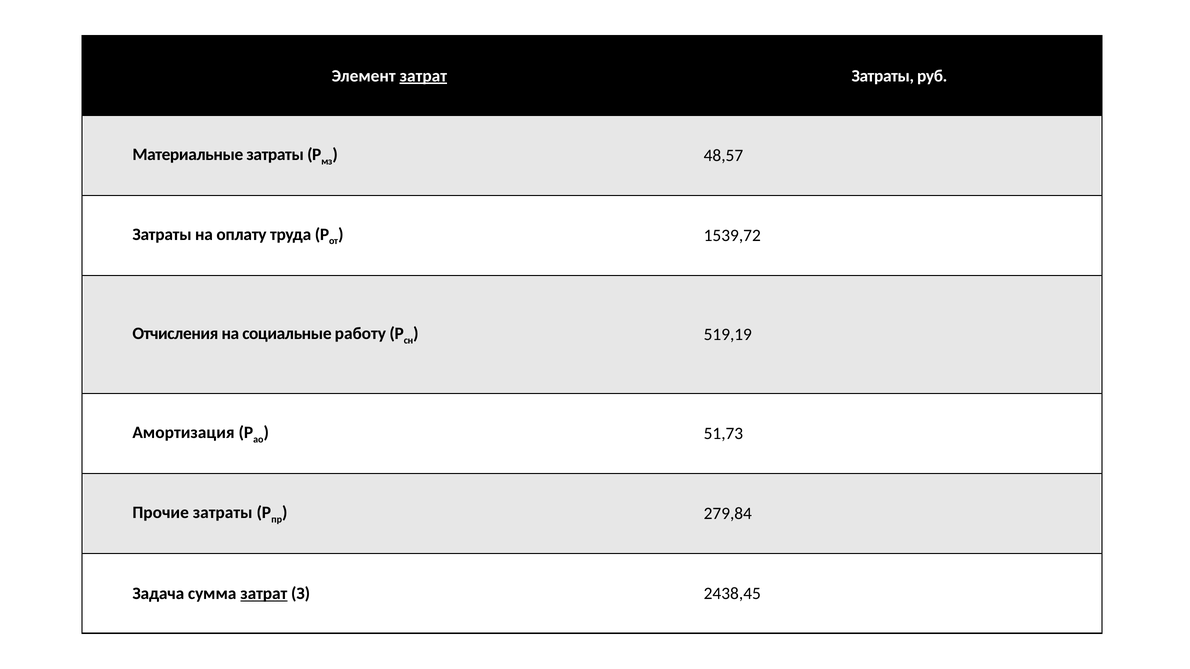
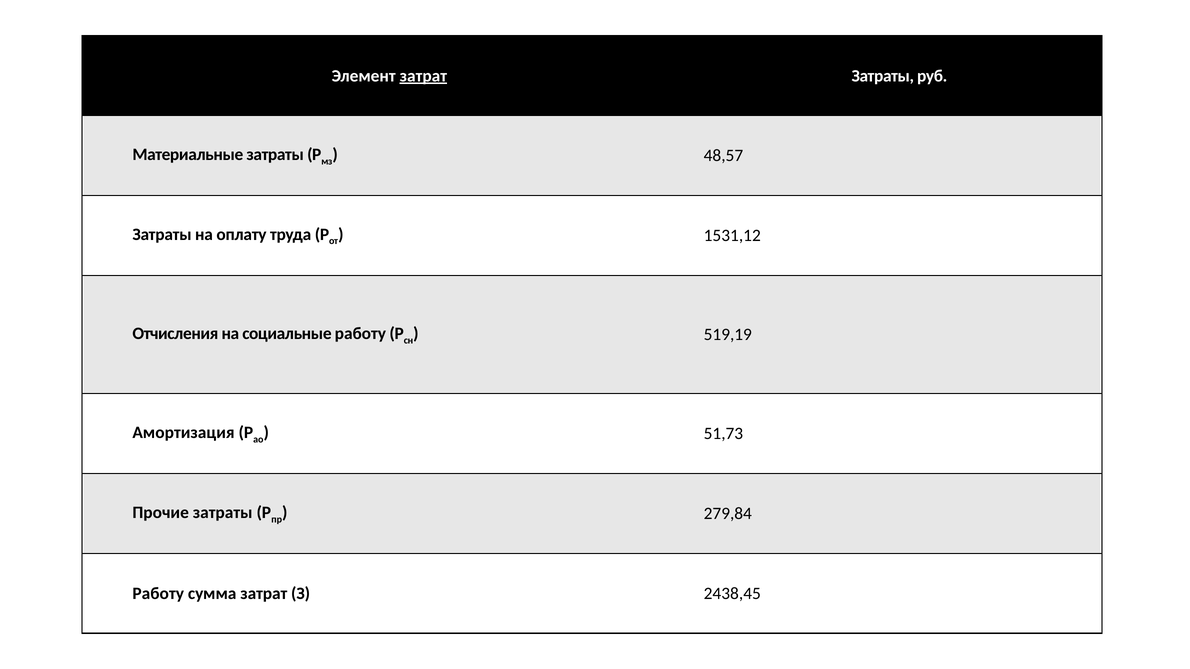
1539,72: 1539,72 -> 1531,12
Задача at (158, 594): Задача -> Работу
затрат at (264, 594) underline: present -> none
